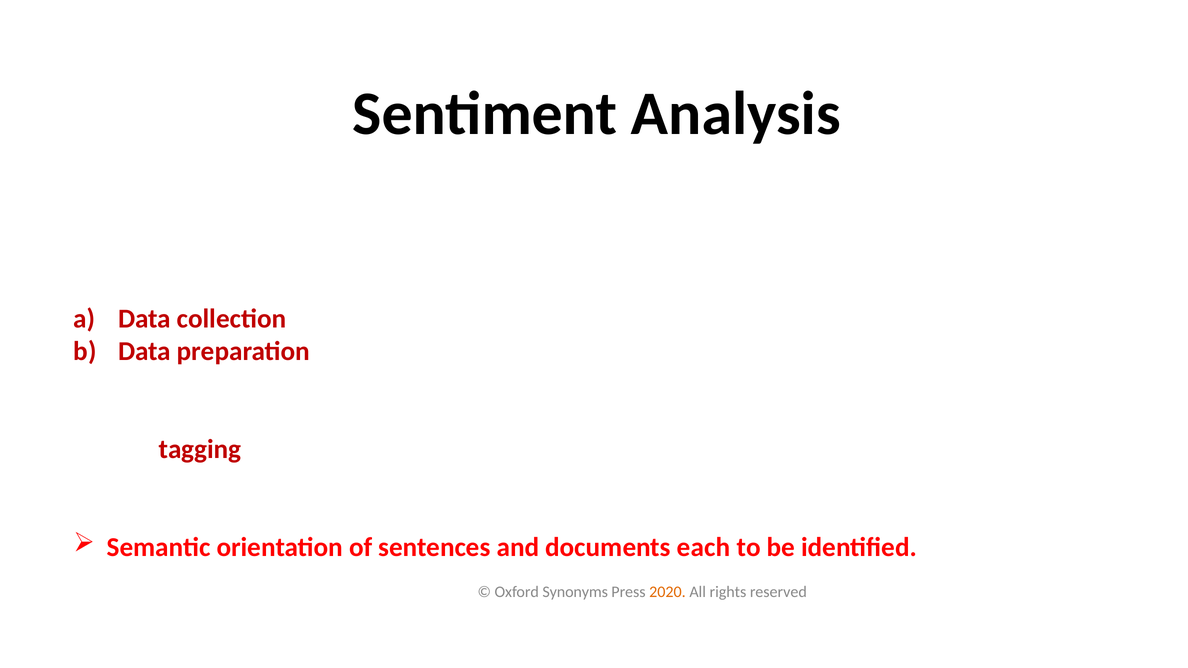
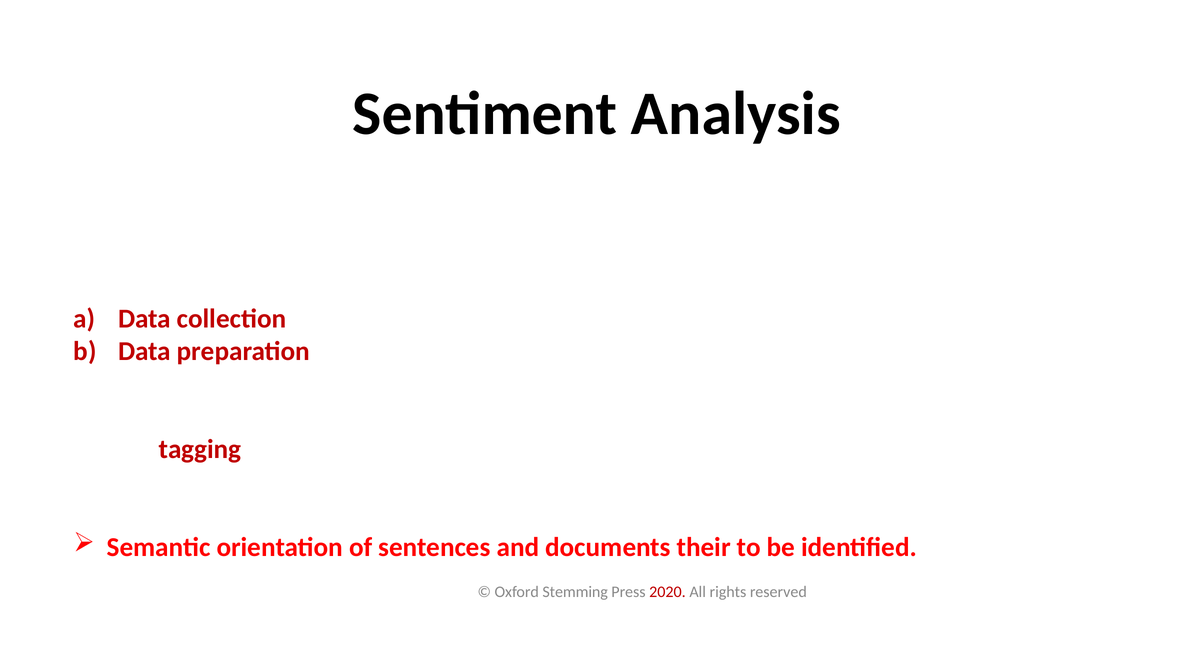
each: each -> their
Synonyms: Synonyms -> Stemming
2020 colour: orange -> red
